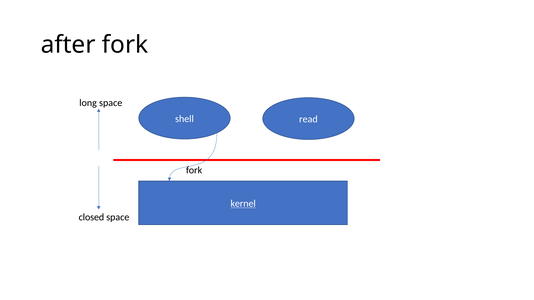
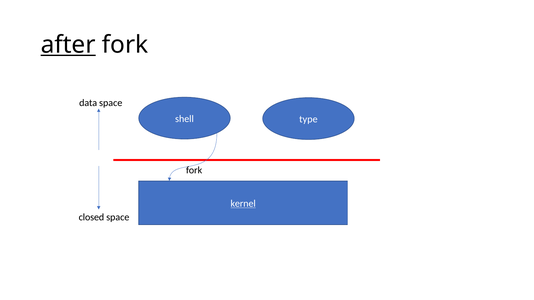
after underline: none -> present
long: long -> data
read: read -> type
